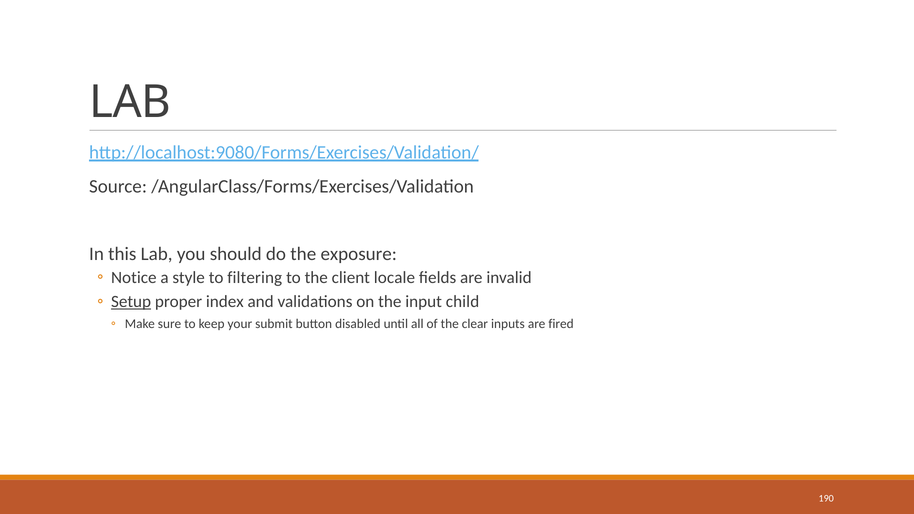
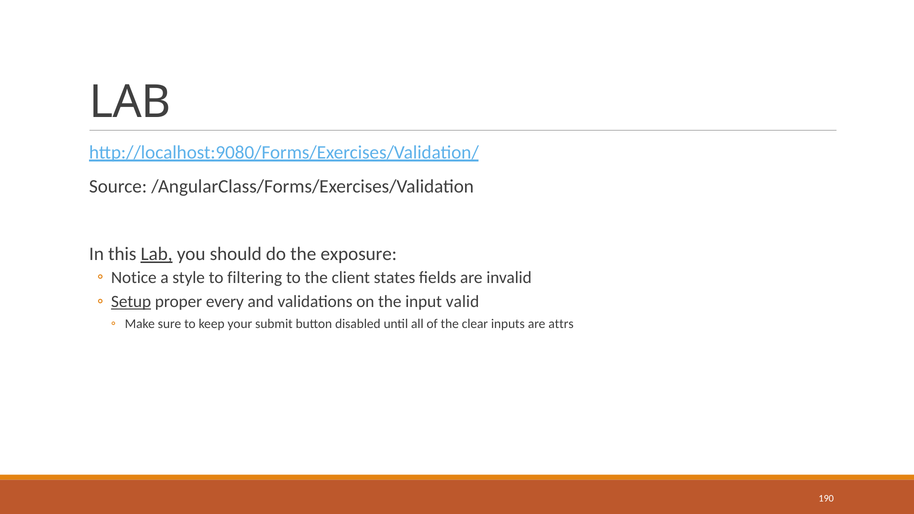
Lab at (157, 254) underline: none -> present
locale: locale -> states
index: index -> every
child: child -> valid
fired: fired -> attrs
